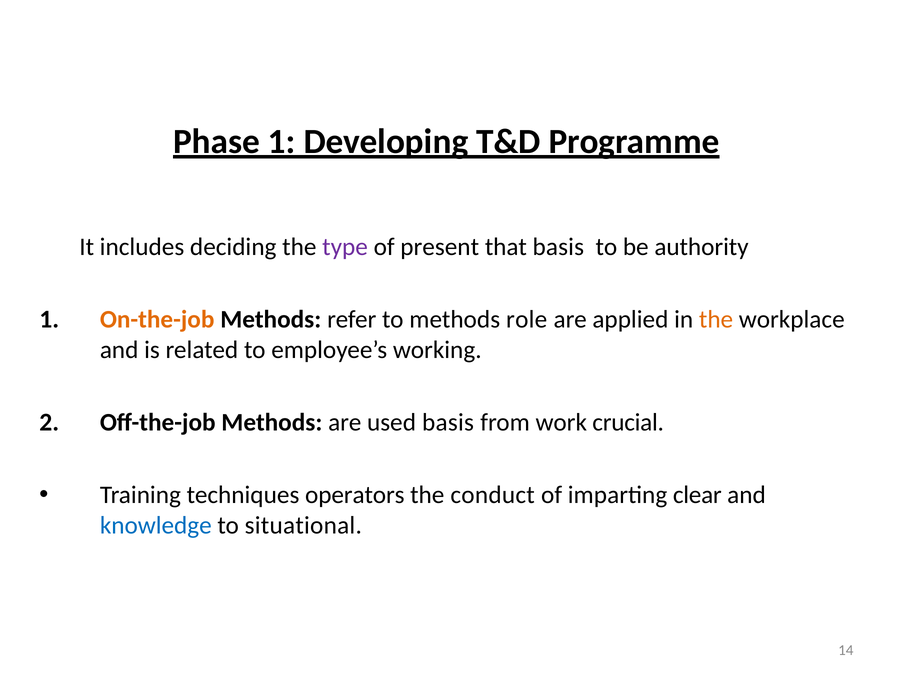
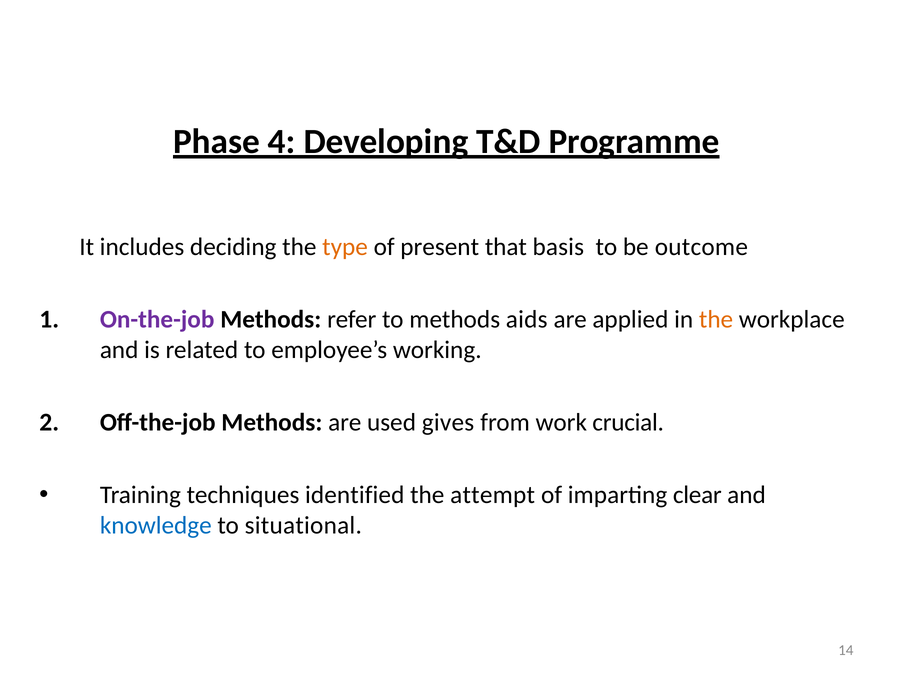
Phase 1: 1 -> 4
type colour: purple -> orange
authority: authority -> outcome
On-the-job colour: orange -> purple
role: role -> aids
used basis: basis -> gives
operators: operators -> identified
conduct: conduct -> attempt
